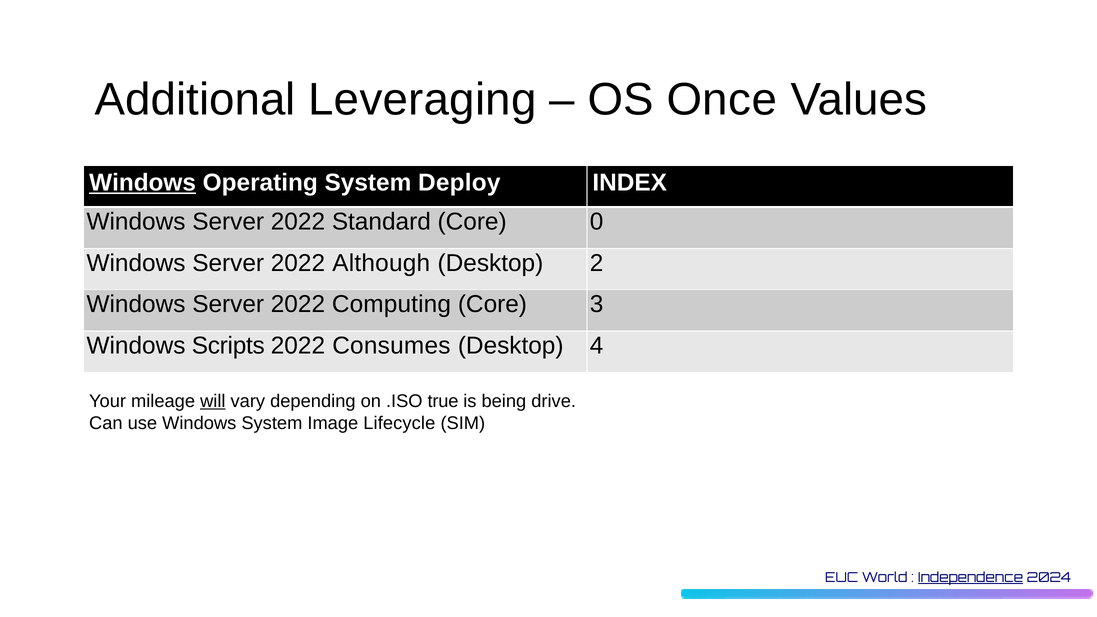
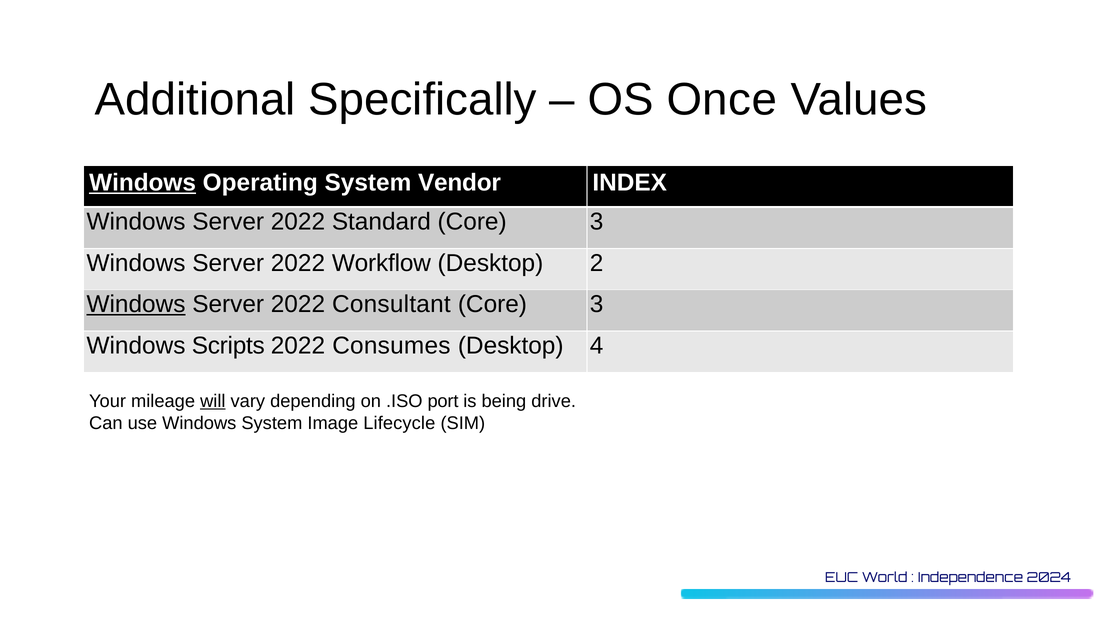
Leveraging: Leveraging -> Specifically
Deploy: Deploy -> Vendor
Standard Core 0: 0 -> 3
Although: Although -> Workflow
Windows at (136, 304) underline: none -> present
Computing: Computing -> Consultant
true: true -> port
Independence underline: present -> none
